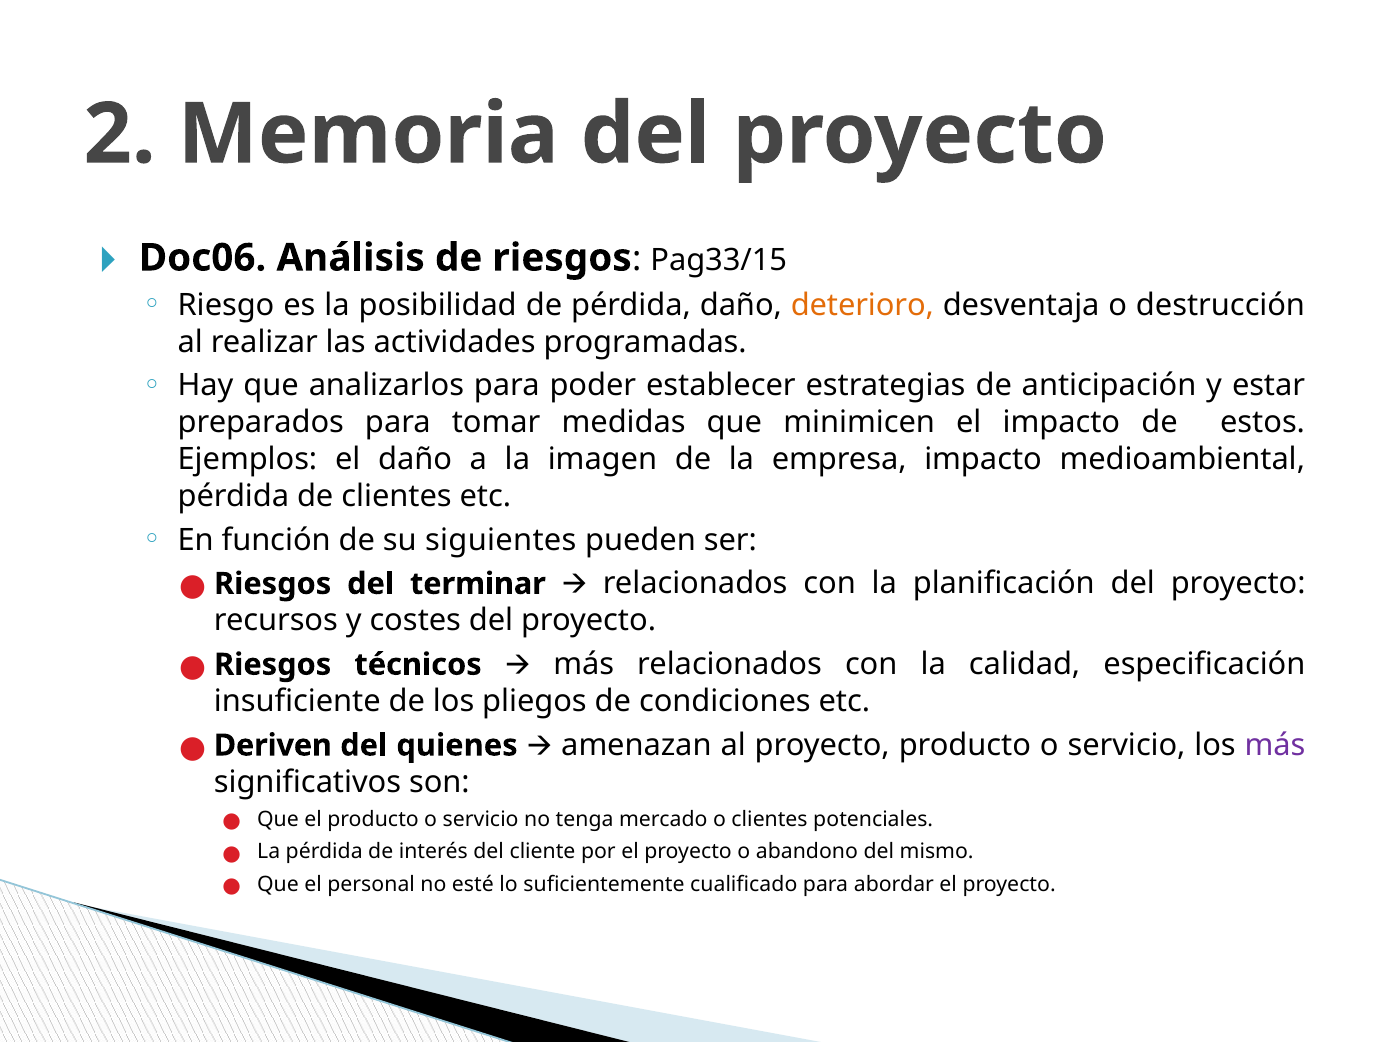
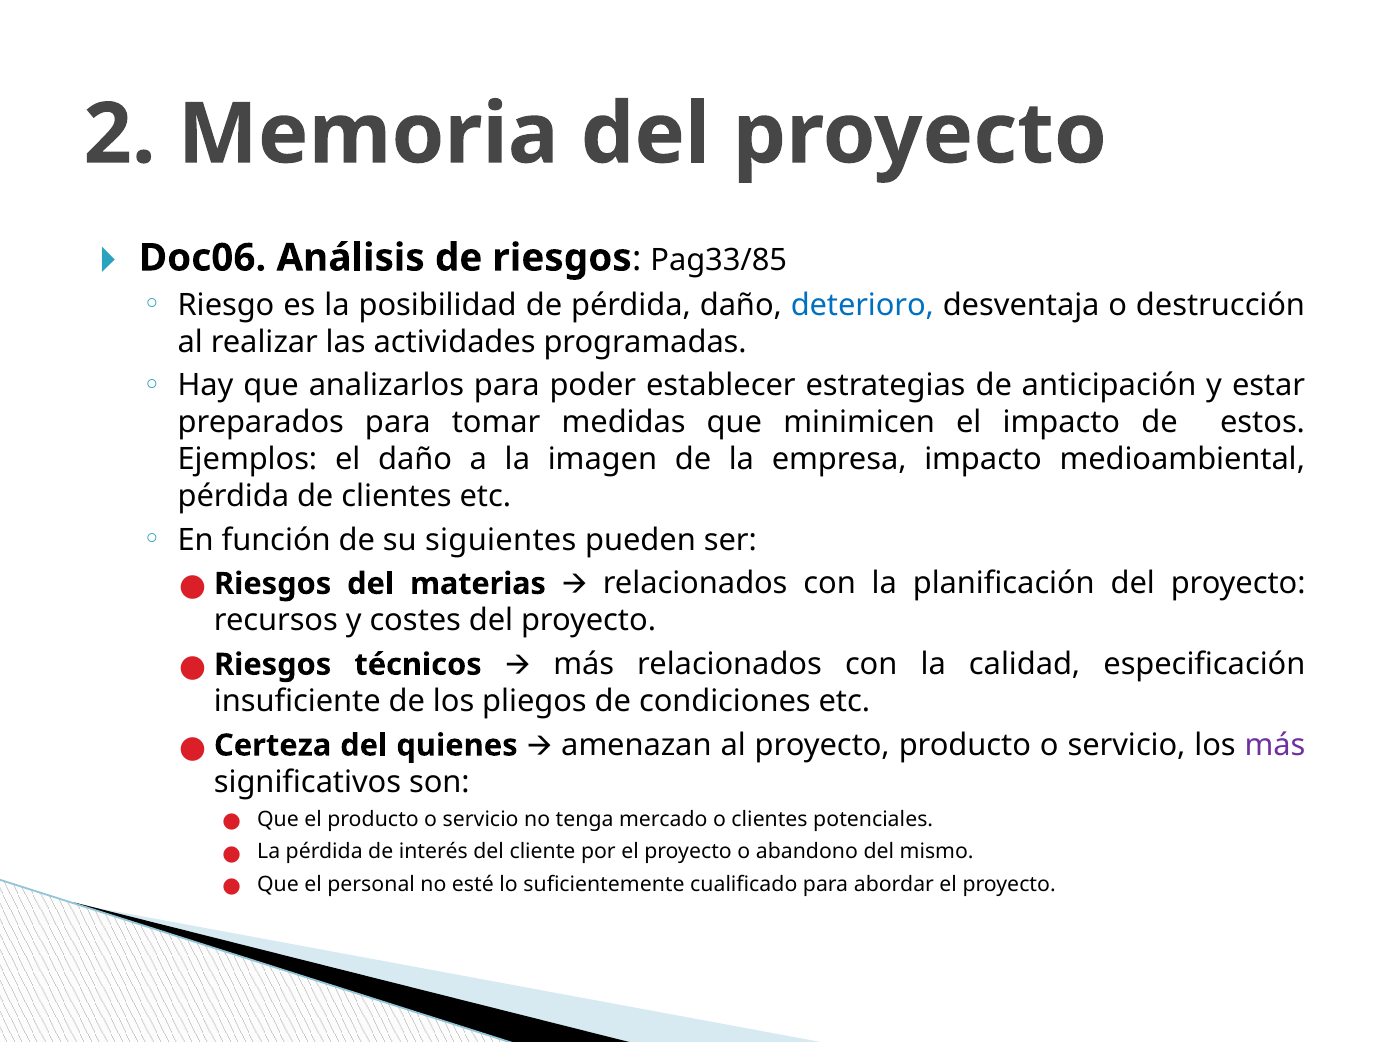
Pag33/15: Pag33/15 -> Pag33/85
deterioro colour: orange -> blue
terminar: terminar -> materias
Deriven: Deriven -> Certeza
